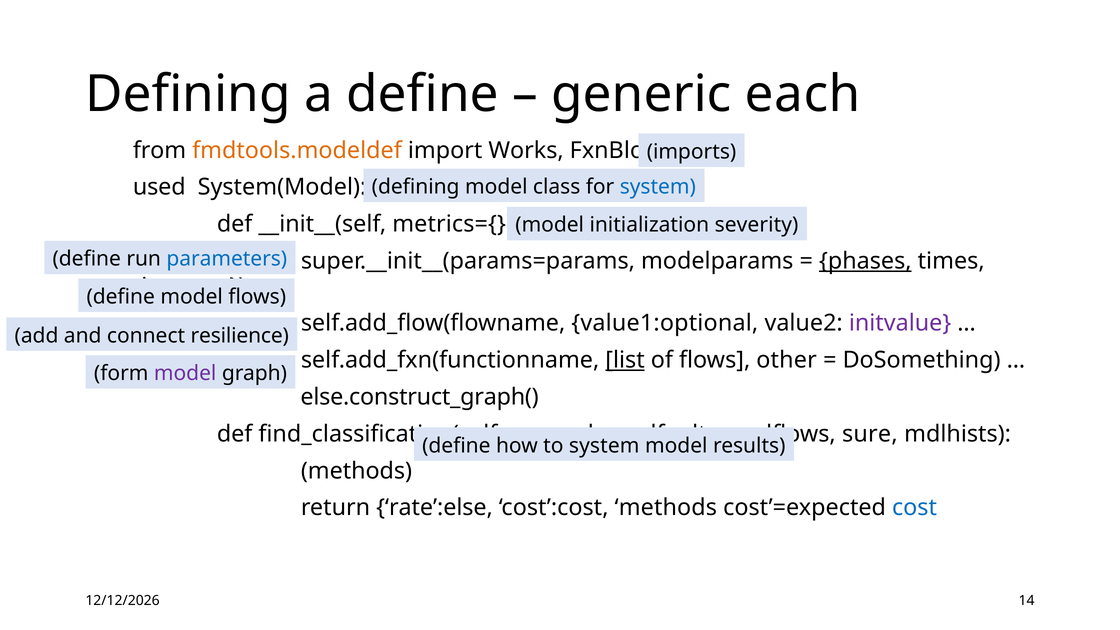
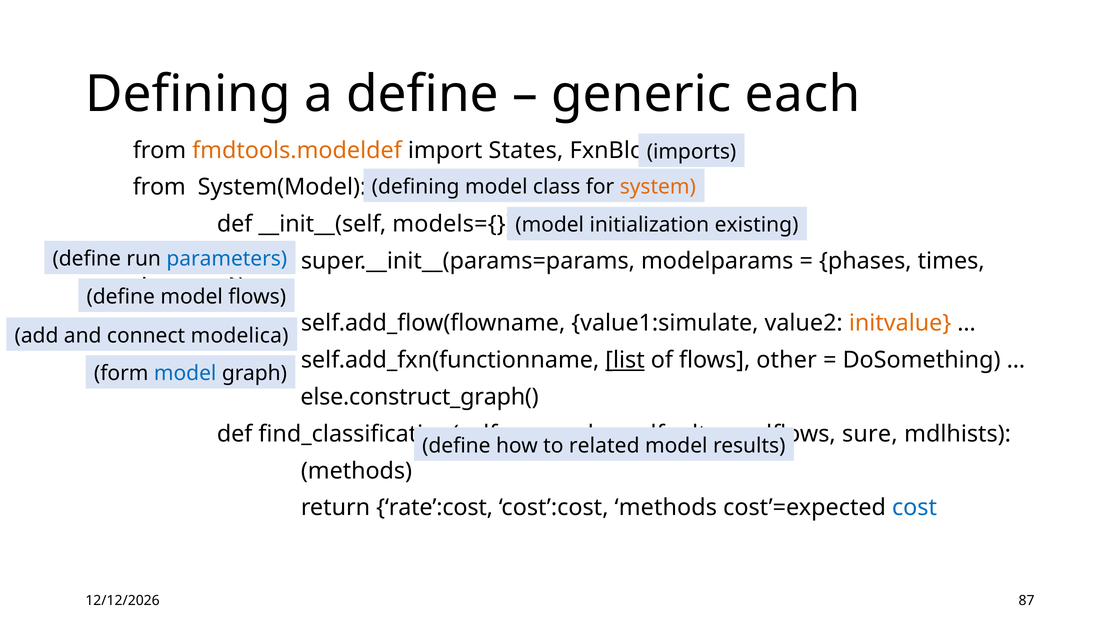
Works: Works -> States
used at (159, 187): used -> from
system at (658, 187) colour: blue -> orange
metrics={: metrics={ -> models={
severity: severity -> existing
phases underline: present -> none
value1:optional: value1:optional -> value1:simulate
initvalue colour: purple -> orange
resilience: resilience -> modelica
model at (185, 373) colour: purple -> blue
system at (604, 446): system -> related
rate’:else: rate’:else -> rate’:cost
14: 14 -> 87
